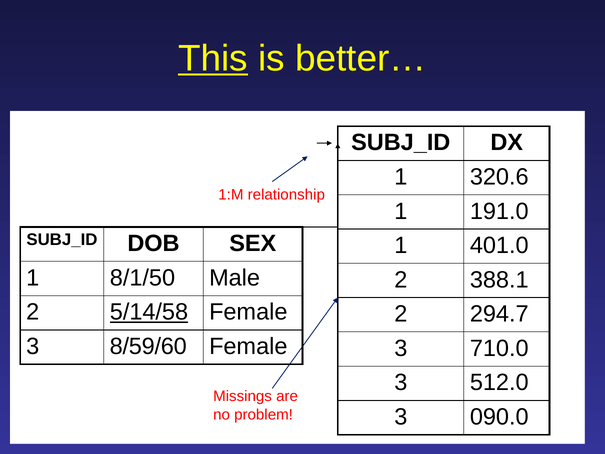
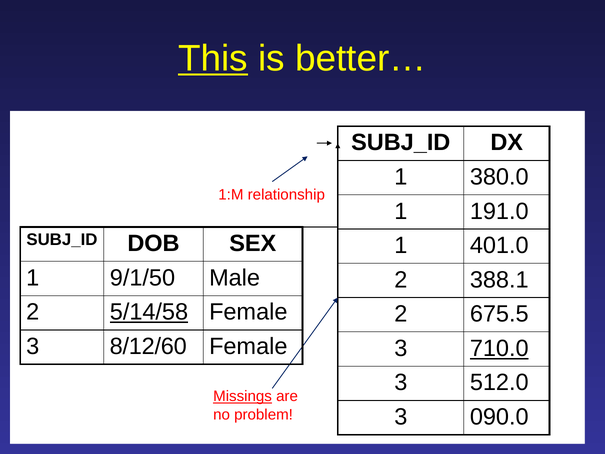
320.6: 320.6 -> 380.0
8/1/50: 8/1/50 -> 9/1/50
294.7: 294.7 -> 675.5
8/59/60: 8/59/60 -> 8/12/60
710.0 underline: none -> present
Missings underline: none -> present
